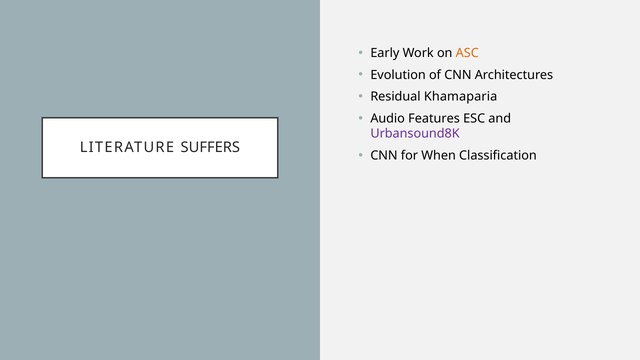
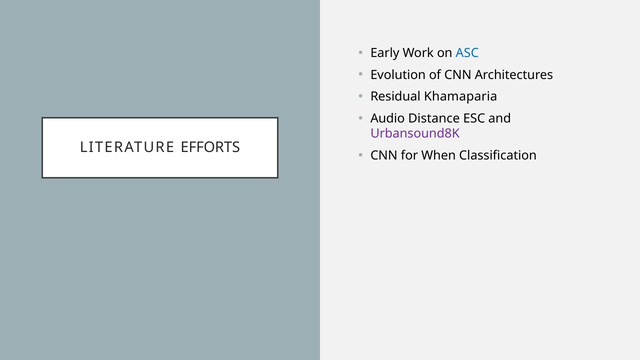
ASC colour: orange -> blue
Features: Features -> Distance
SUFFERS: SUFFERS -> EFFORTS
